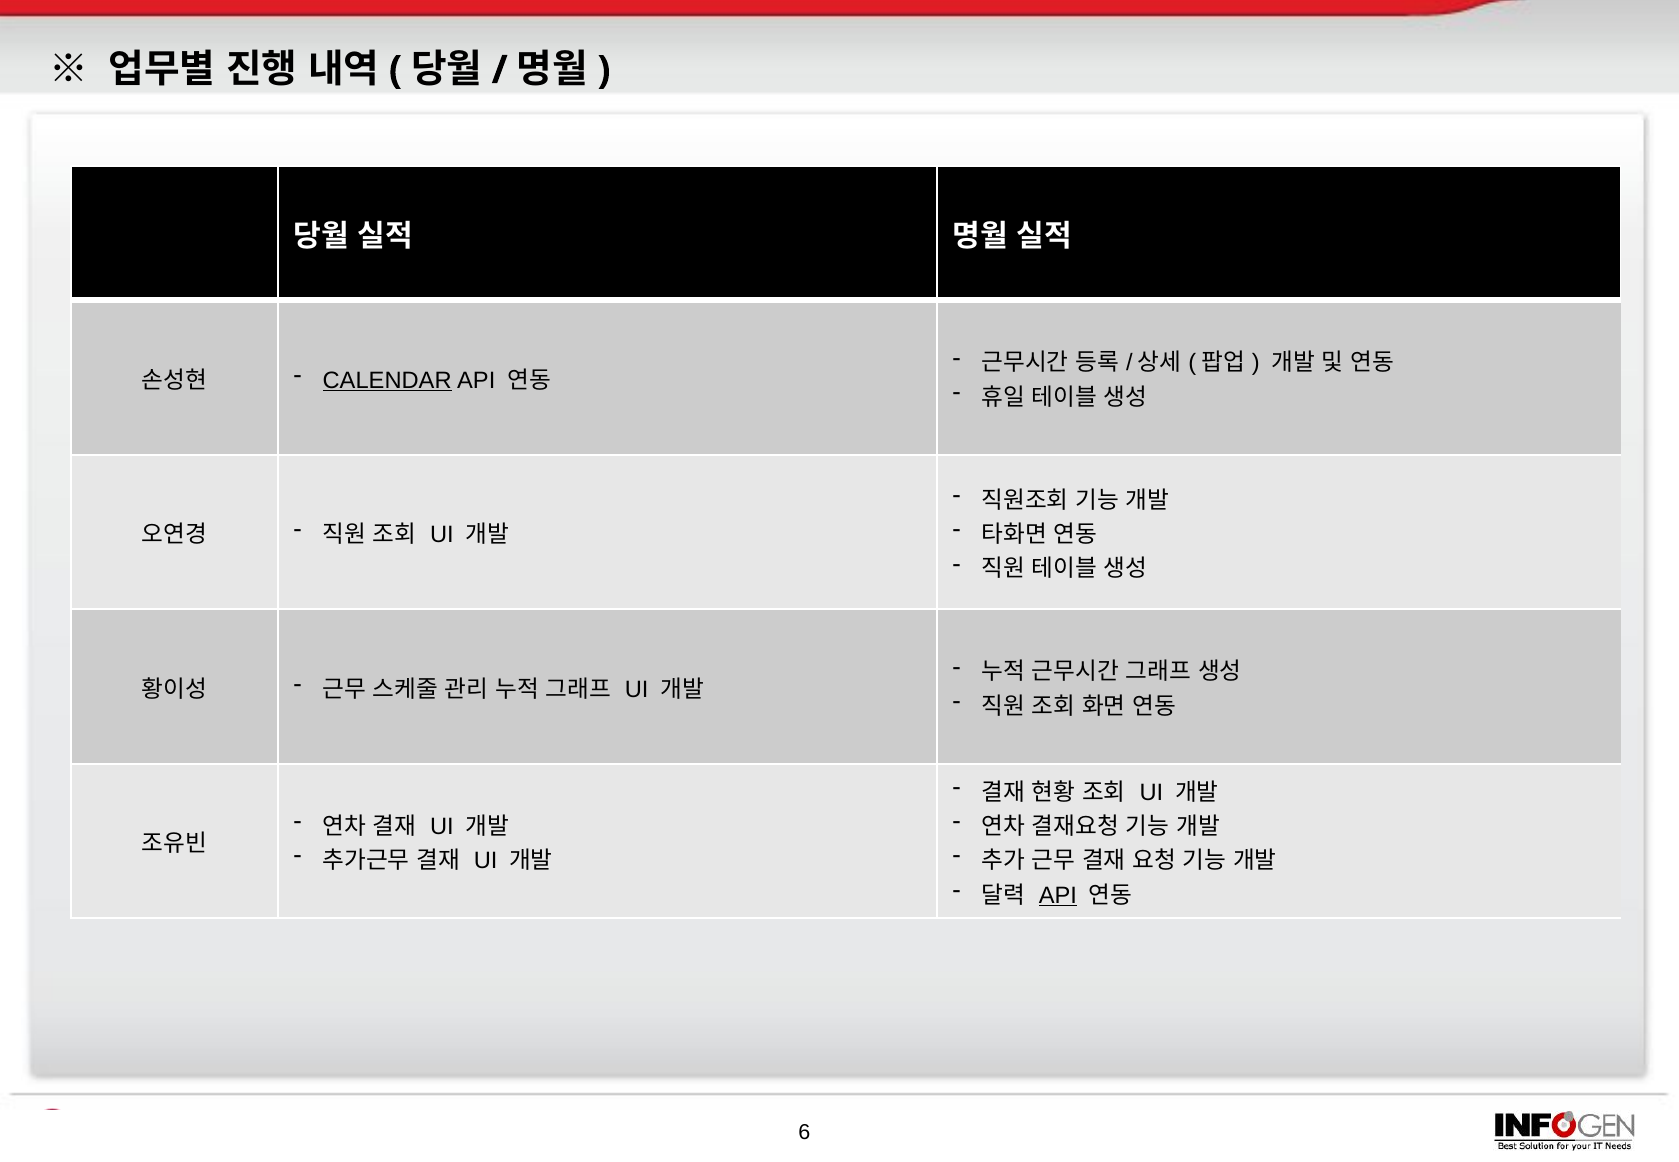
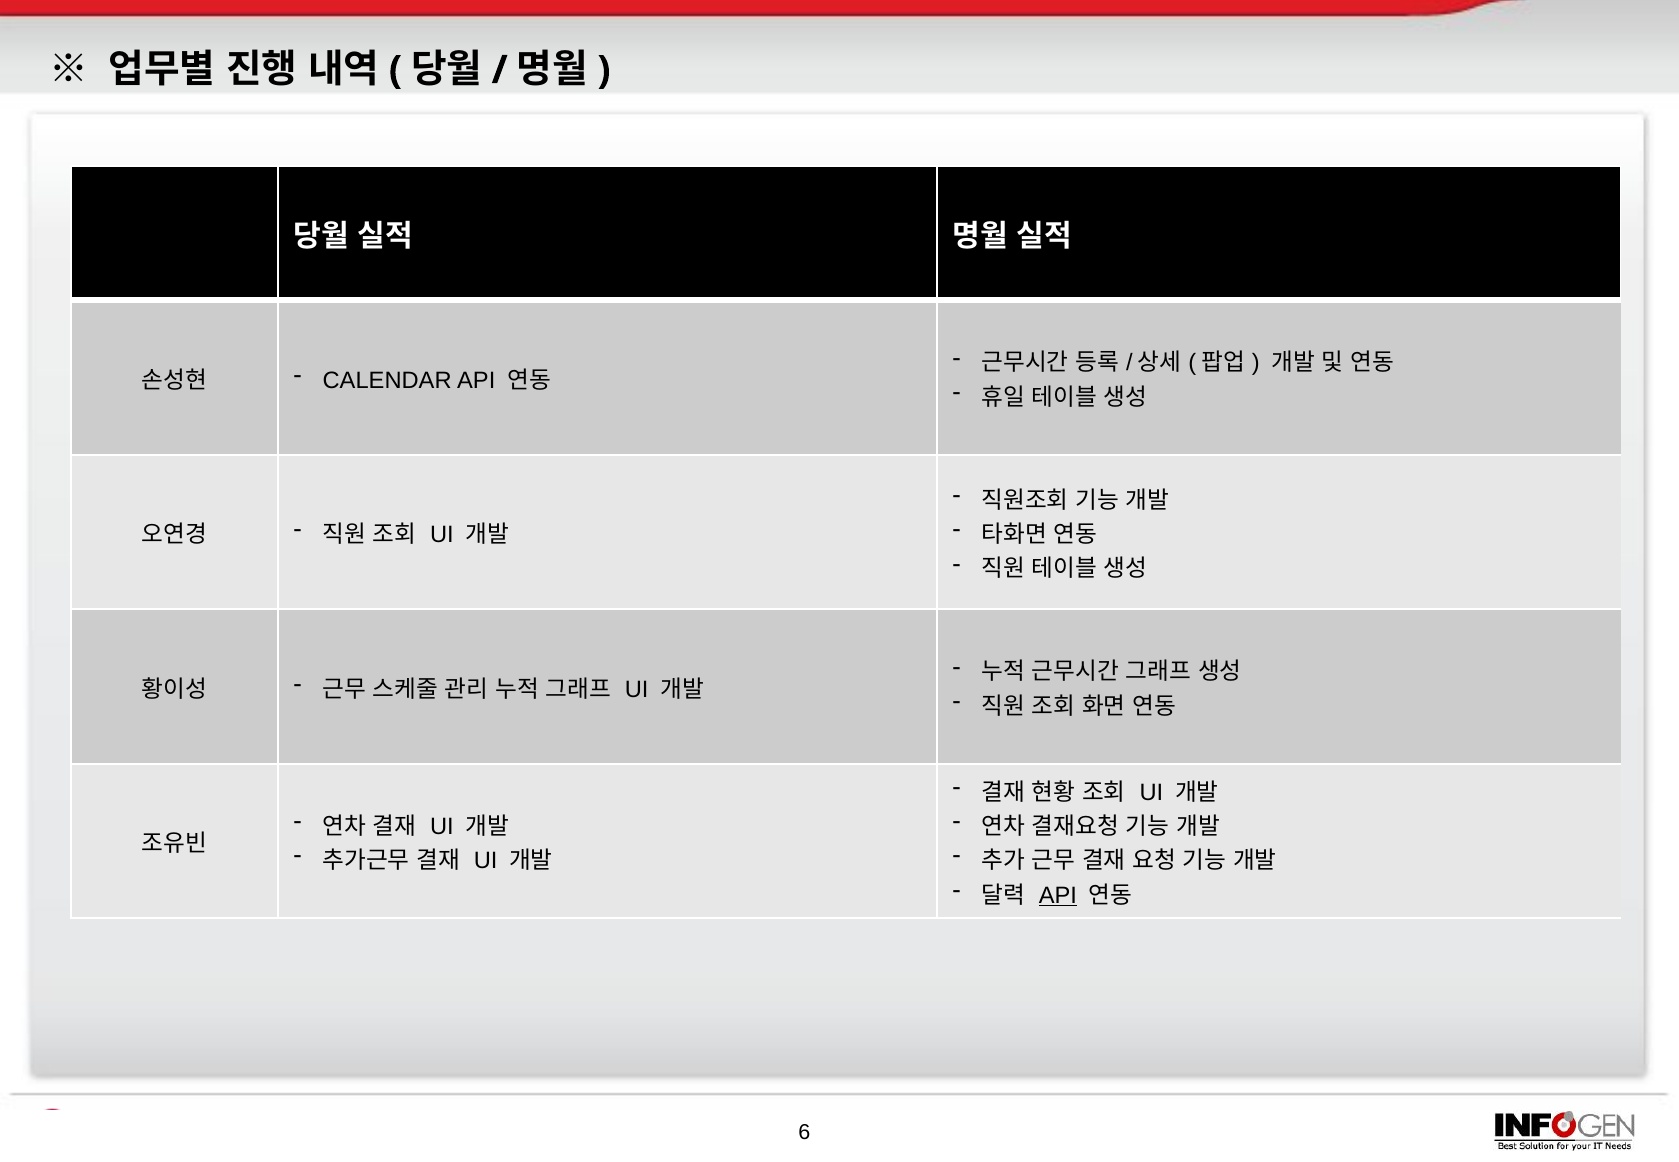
CALENDAR underline: present -> none
